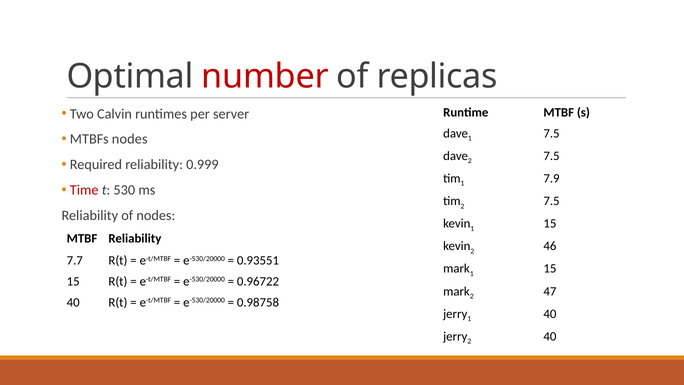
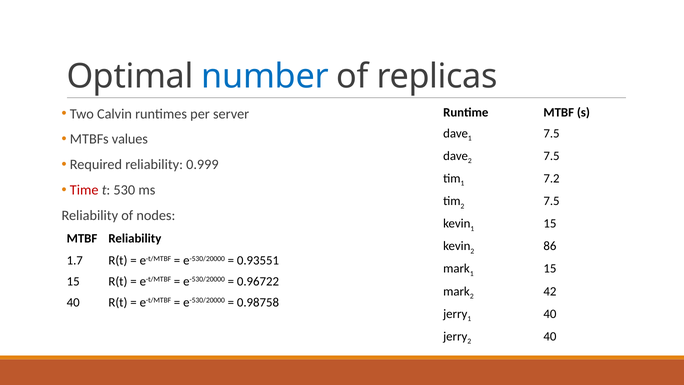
number colour: red -> blue
MTBFs nodes: nodes -> values
7.9: 7.9 -> 7.2
46: 46 -> 86
7.7: 7.7 -> 1.7
47: 47 -> 42
